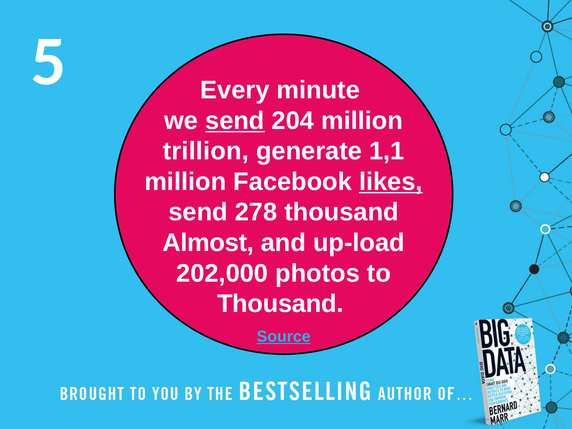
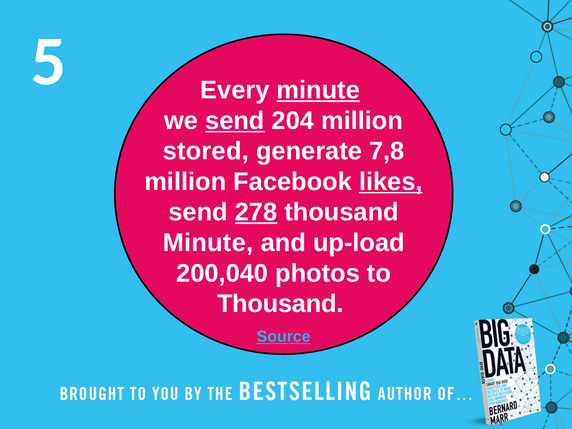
minute at (318, 90) underline: none -> present
trillion: trillion -> stored
1,1: 1,1 -> 7,8
278 underline: none -> present
Almost at (208, 243): Almost -> Minute
202,000: 202,000 -> 200,040
